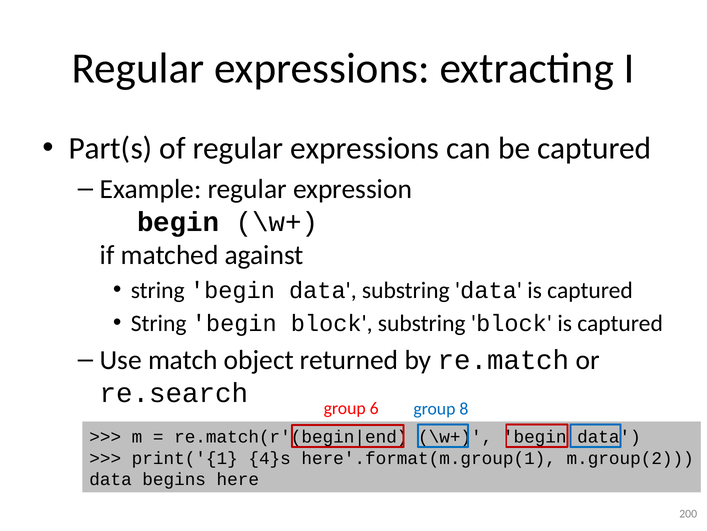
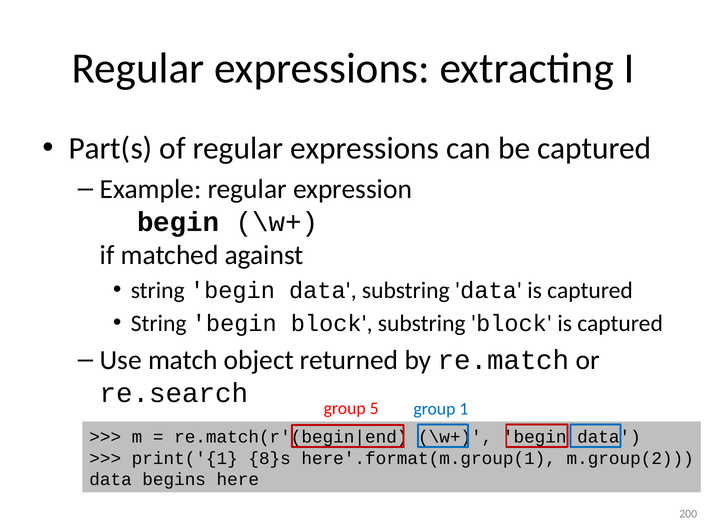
6: 6 -> 5
8: 8 -> 1
4}s: 4}s -> 8}s
